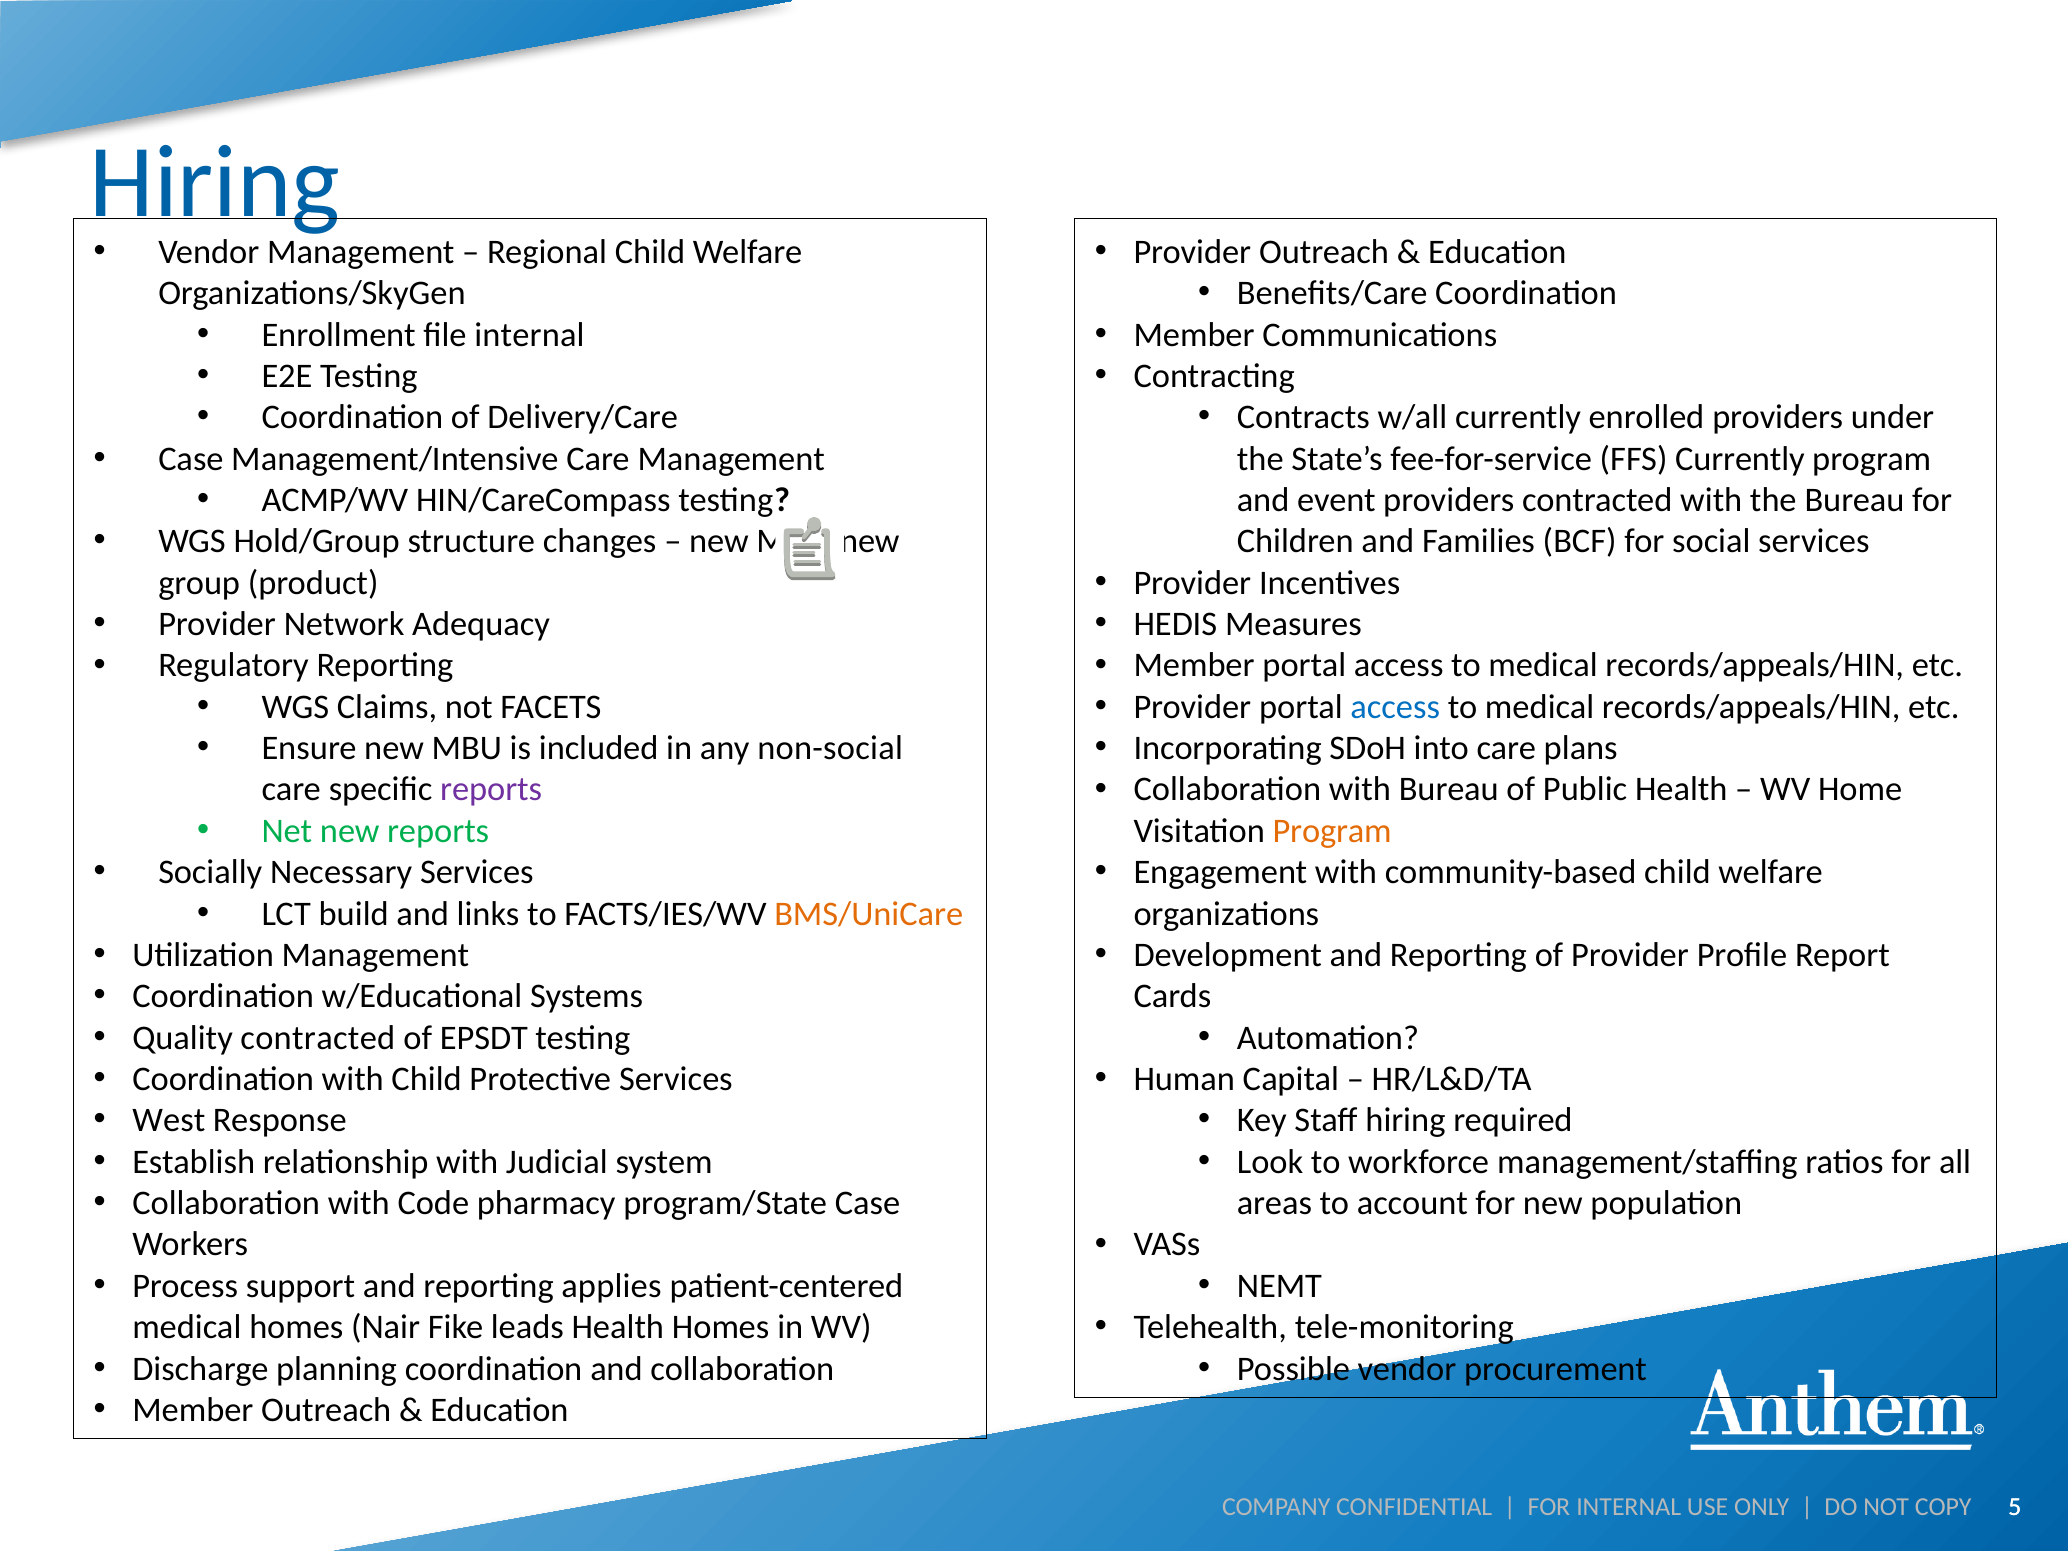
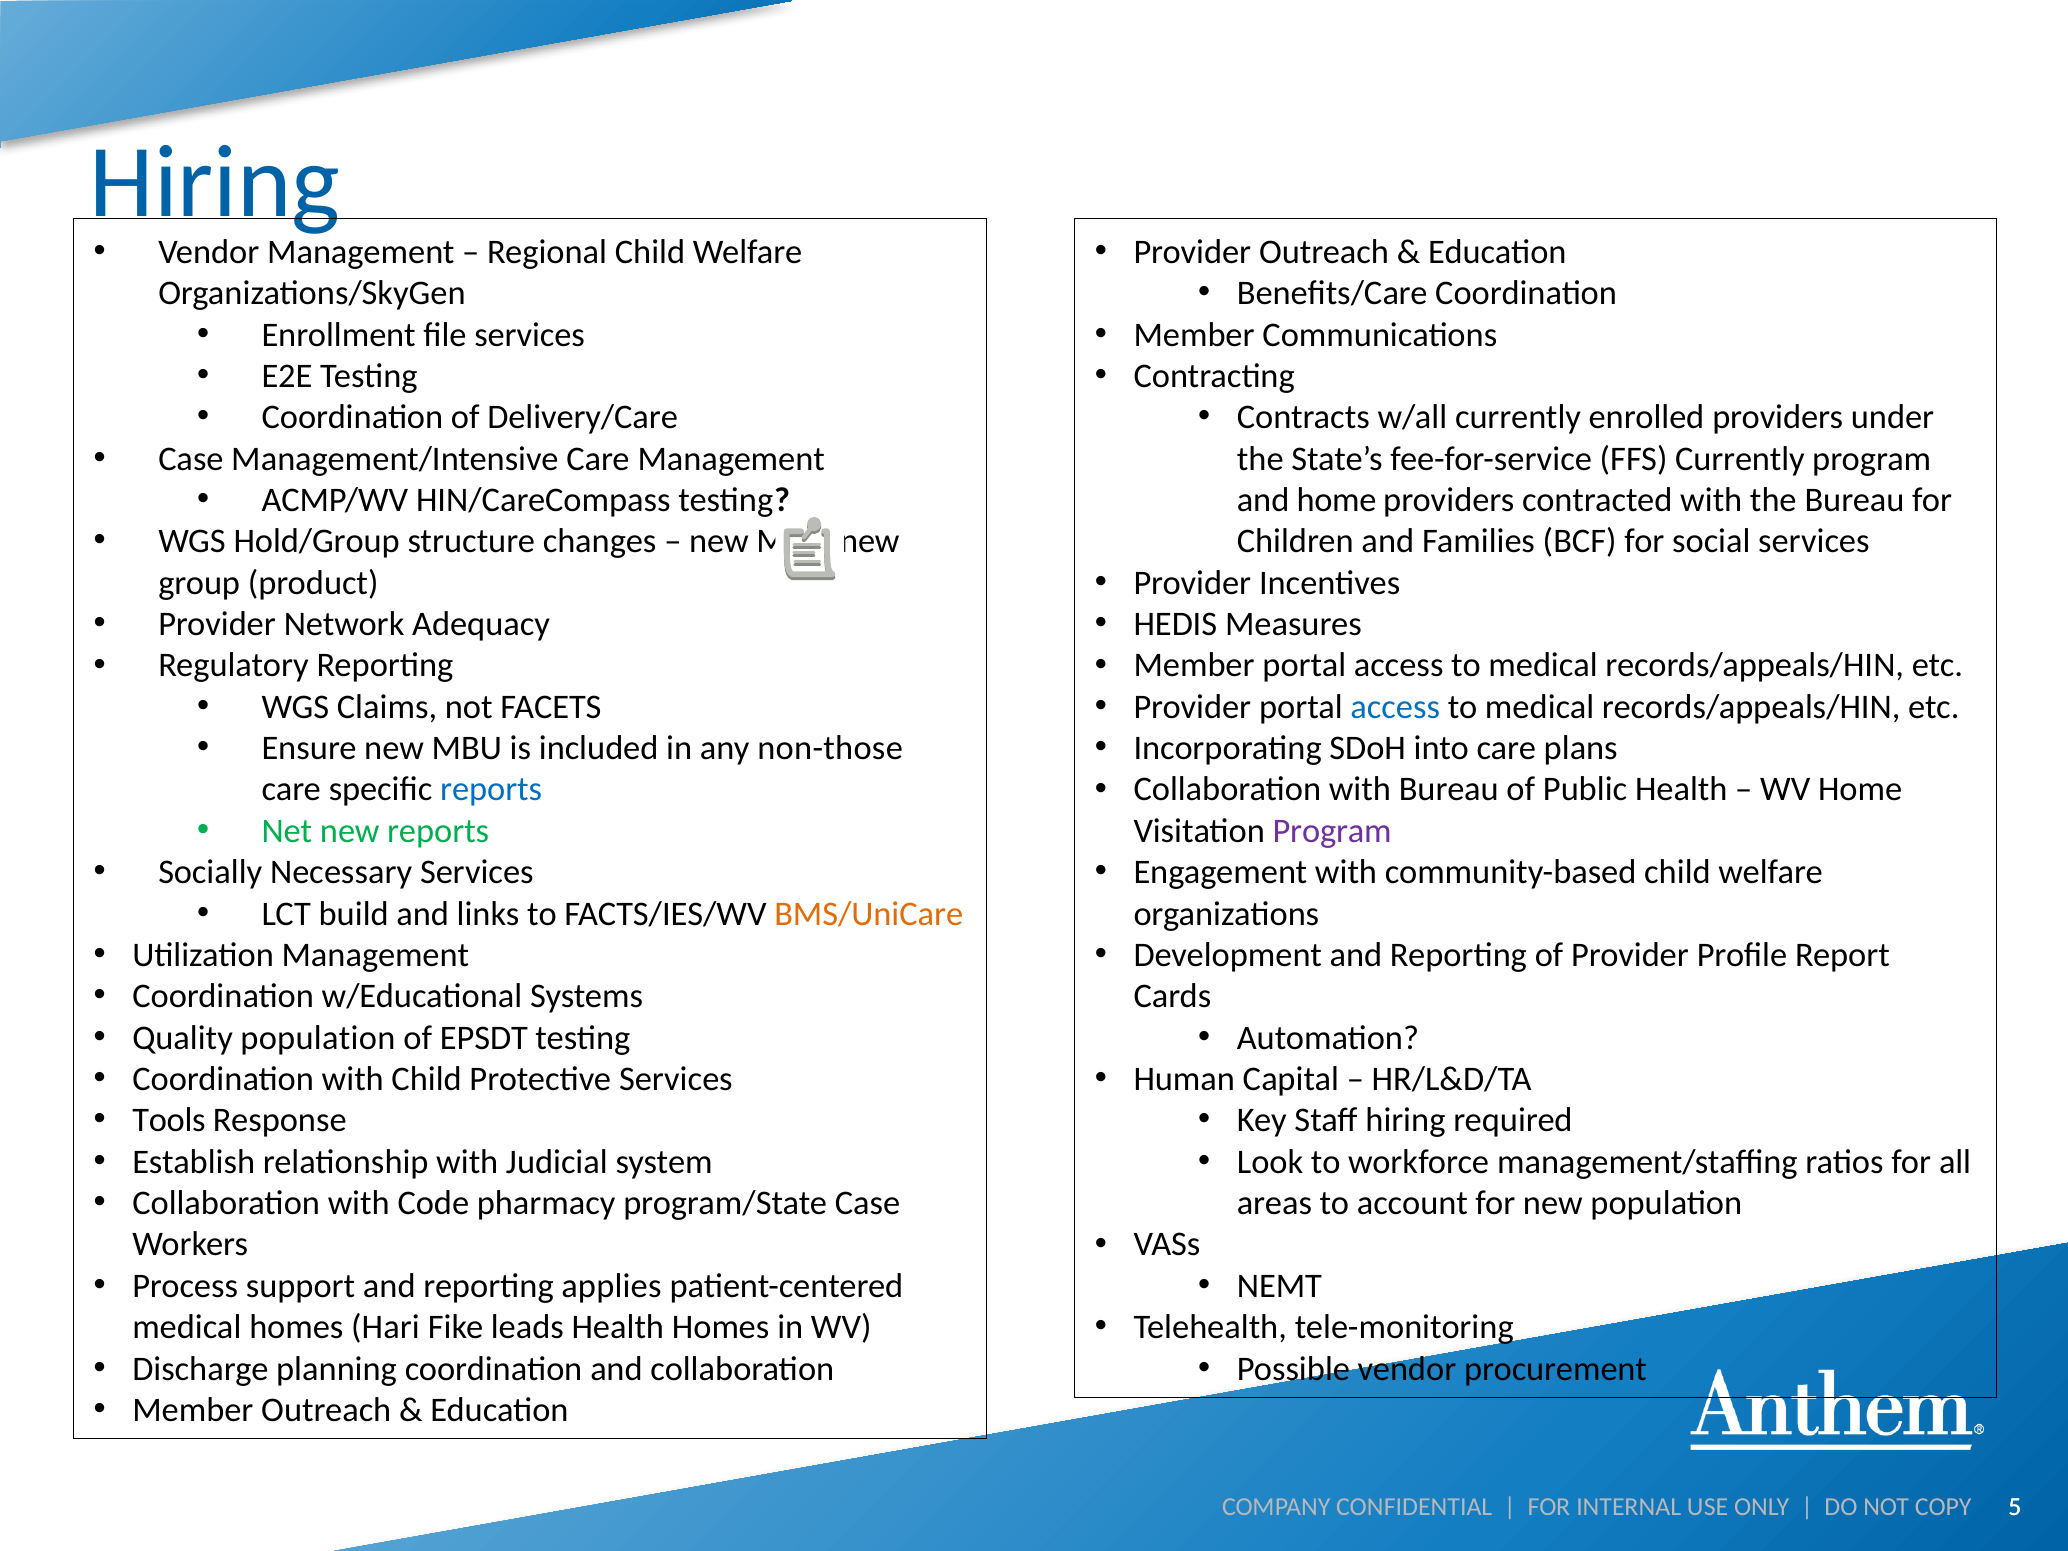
file internal: internal -> services
and event: event -> home
non-social: non-social -> non-those
reports at (491, 790) colour: purple -> blue
Program at (1332, 831) colour: orange -> purple
Quality contracted: contracted -> population
West: West -> Tools
Nair: Nair -> Hari
